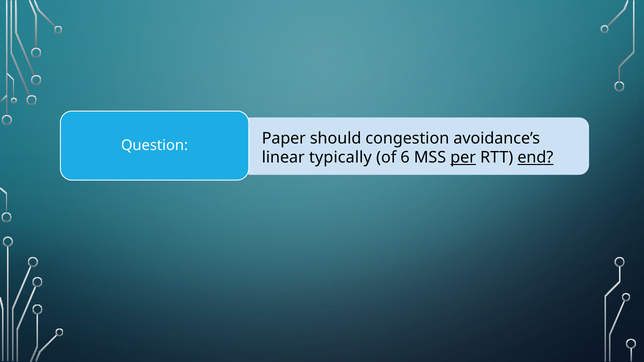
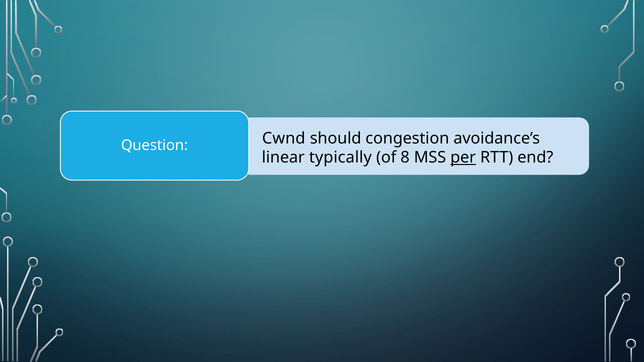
Paper: Paper -> Cwnd
6: 6 -> 8
end underline: present -> none
